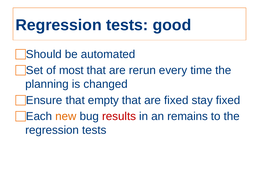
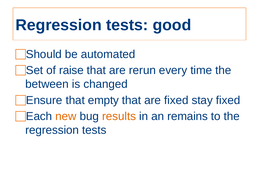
most: most -> raise
planning: planning -> between
results colour: red -> orange
